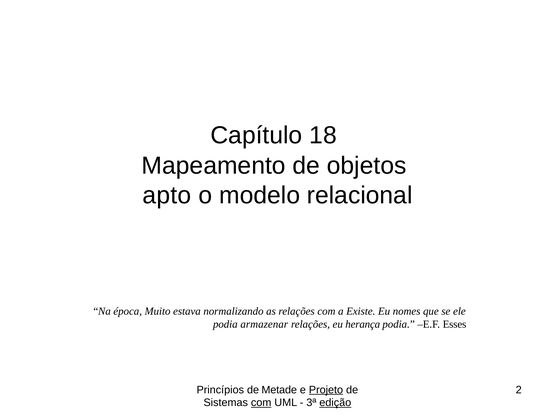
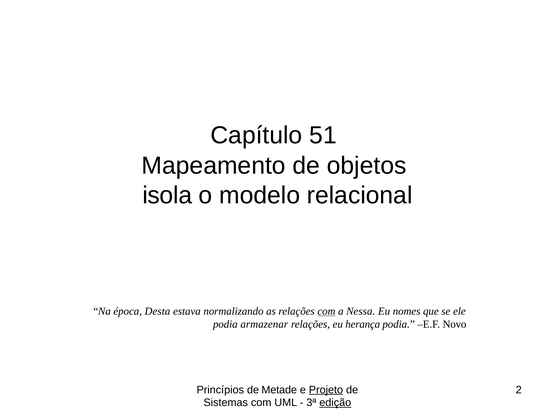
18: 18 -> 51
apto: apto -> isola
Muito: Muito -> Desta
com at (326, 311) underline: none -> present
Existe: Existe -> Nessa
Esses: Esses -> Novo
com at (261, 402) underline: present -> none
